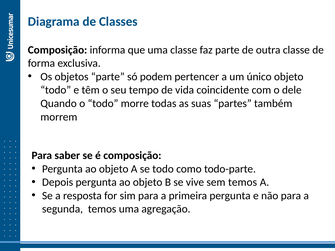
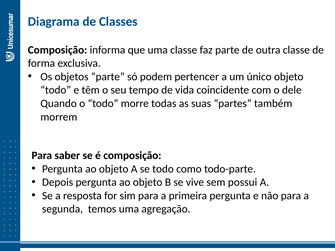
sem temos: temos -> possui
